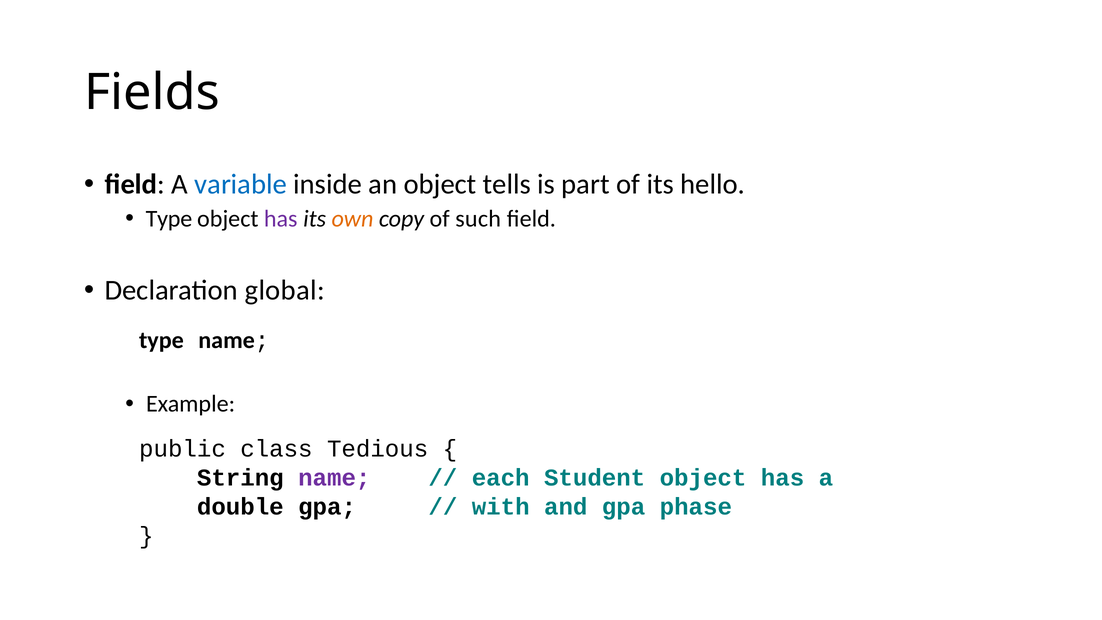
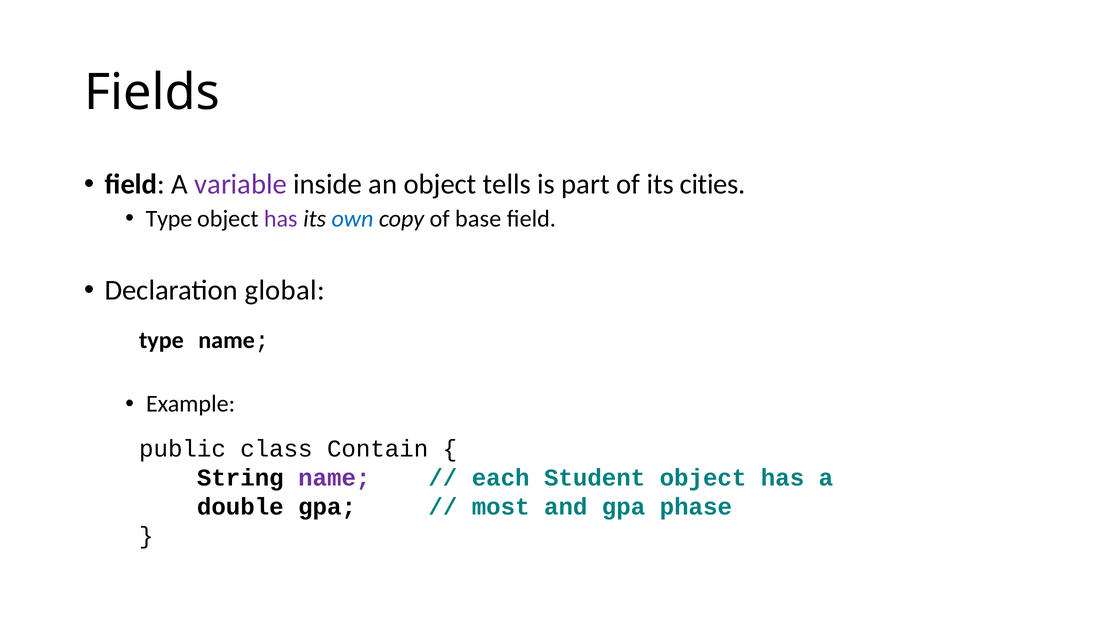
variable colour: blue -> purple
hello: hello -> cities
own colour: orange -> blue
such: such -> base
Tedious: Tedious -> Contain
with: with -> most
